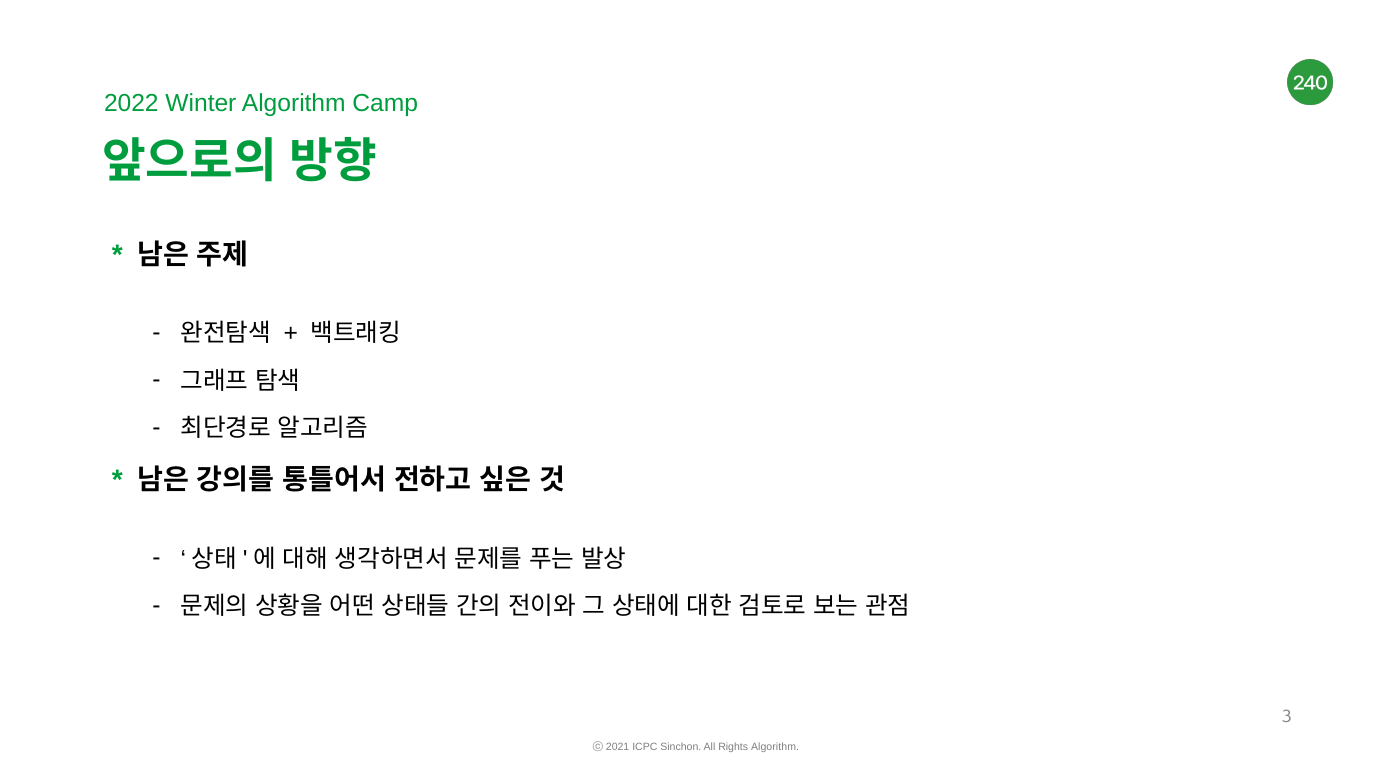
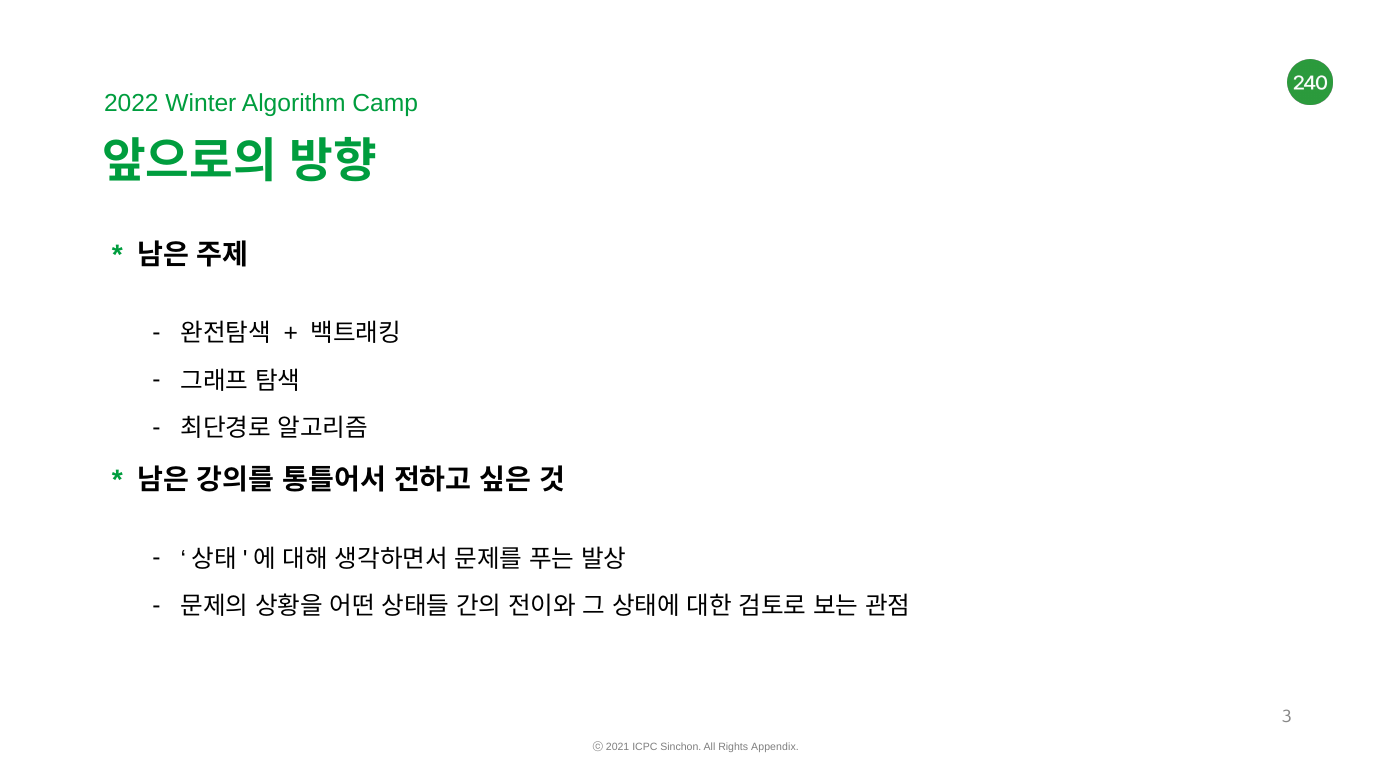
Rights Algorithm: Algorithm -> Appendix
